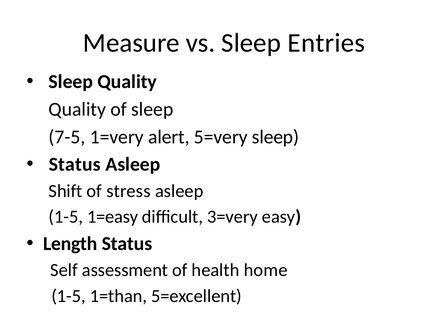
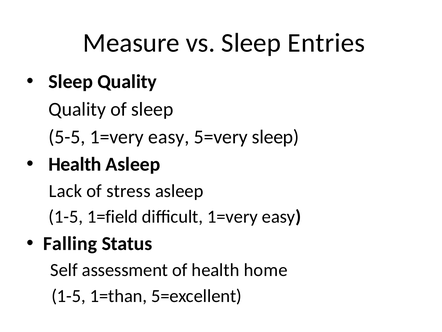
7-5: 7-5 -> 5-5
alert at (169, 137): alert -> easy
Status at (75, 164): Status -> Health
Shift: Shift -> Lack
1=easy: 1=easy -> 1=field
difficult 3=very: 3=very -> 1=very
Length: Length -> Falling
